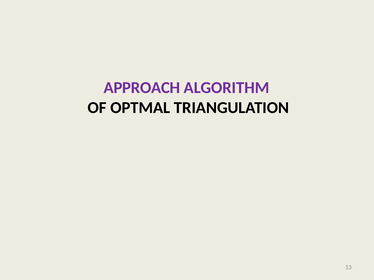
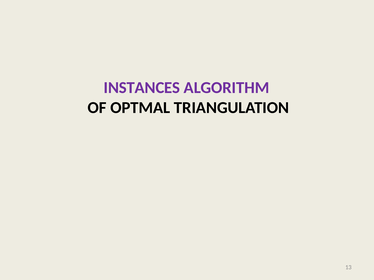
APPROACH: APPROACH -> INSTANCES
